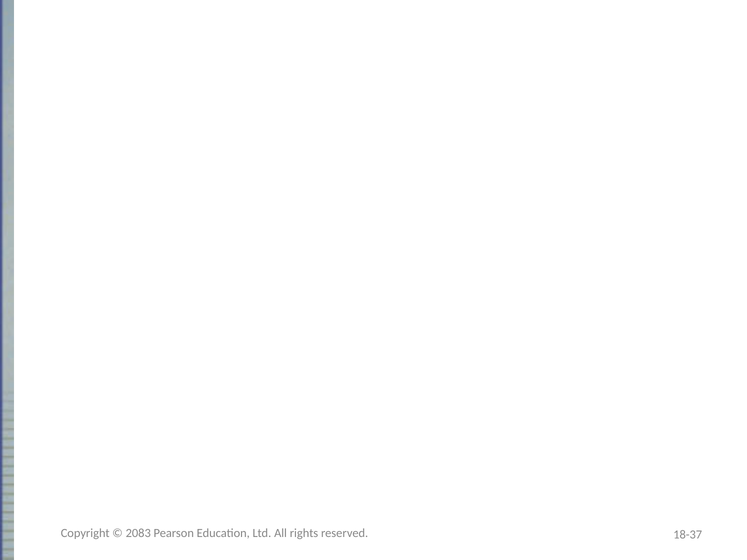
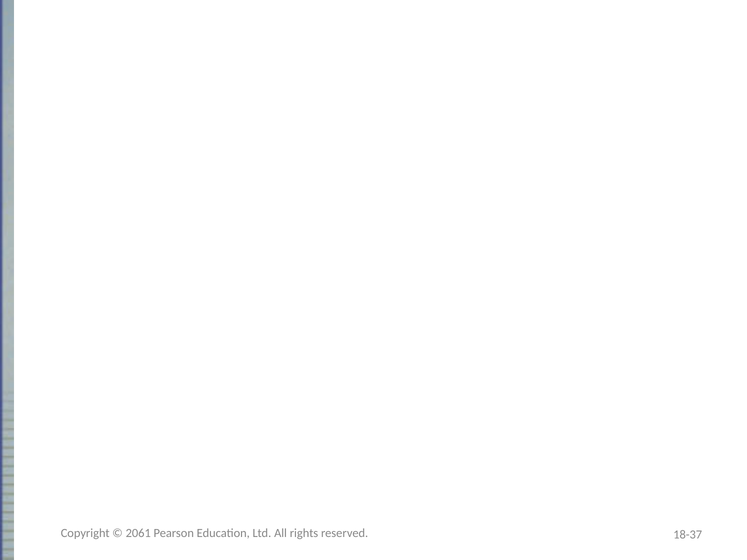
2083: 2083 -> 2061
